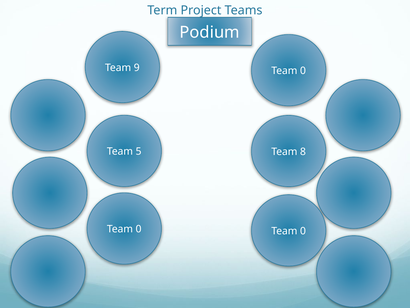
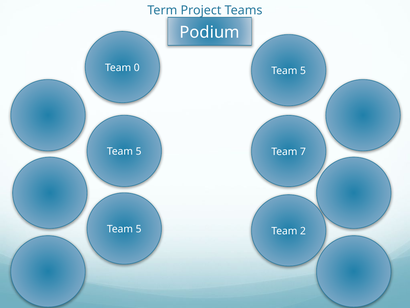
9: 9 -> 0
0 at (303, 71): 0 -> 5
8: 8 -> 7
0 at (139, 229): 0 -> 5
0 at (303, 231): 0 -> 2
